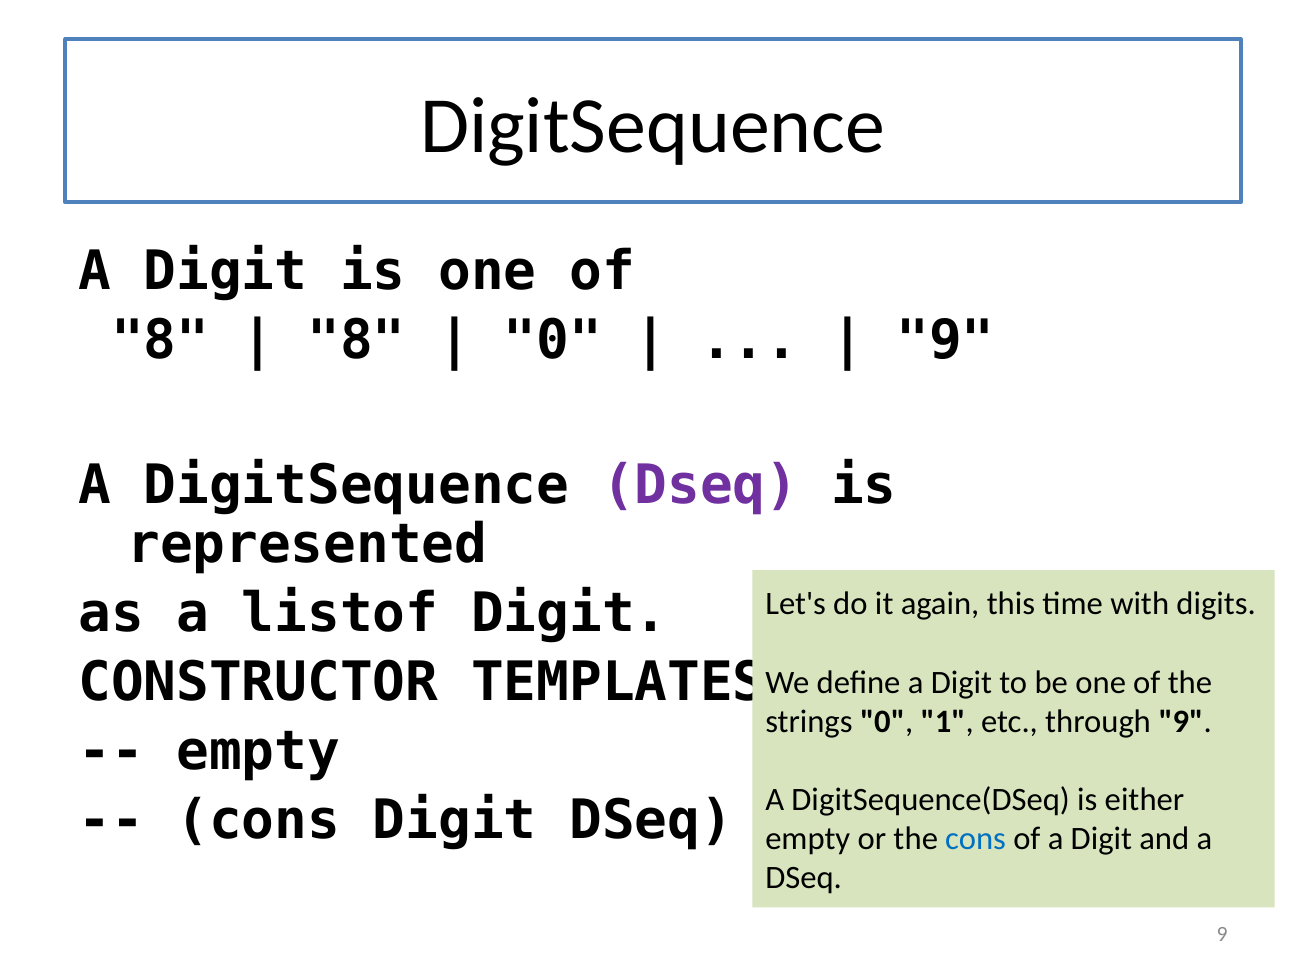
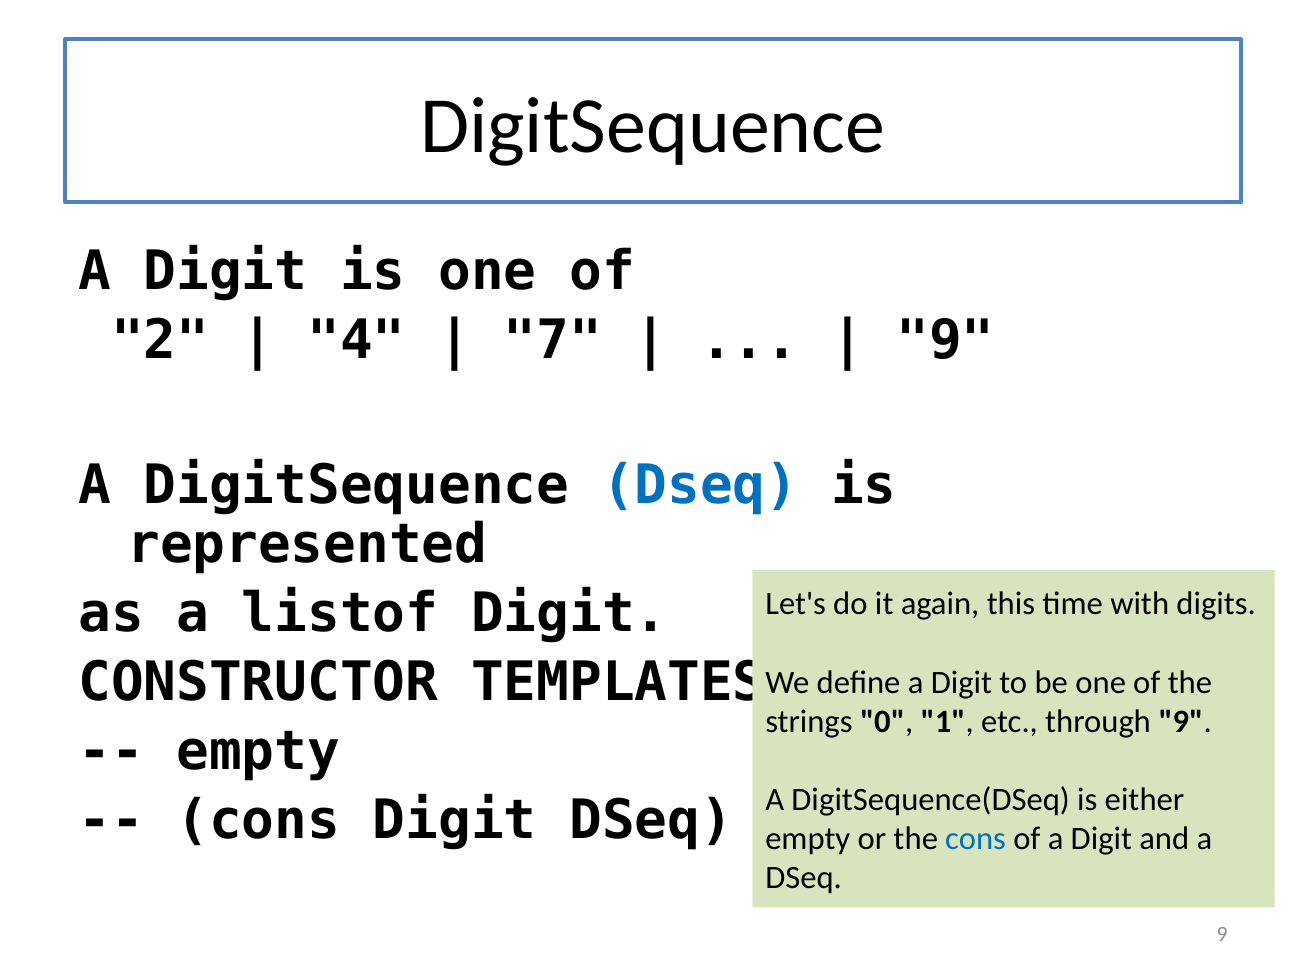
8 at (160, 341): 8 -> 2
8 at (357, 341): 8 -> 4
0 at (553, 341): 0 -> 7
Dseq at (700, 486) colour: purple -> blue
